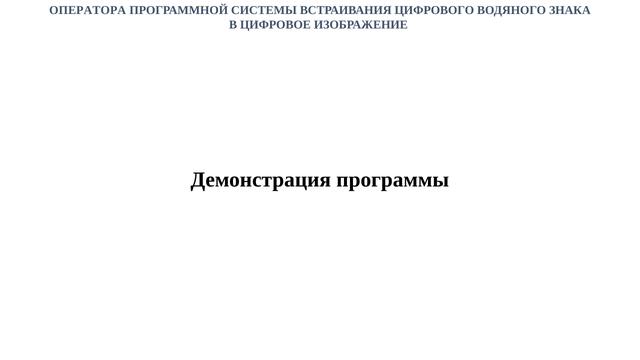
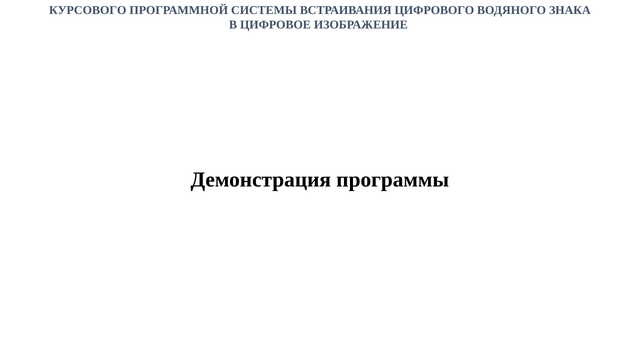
ОПЕРАТОРА: ОПЕРАТОРА -> КУРСОВОГО
